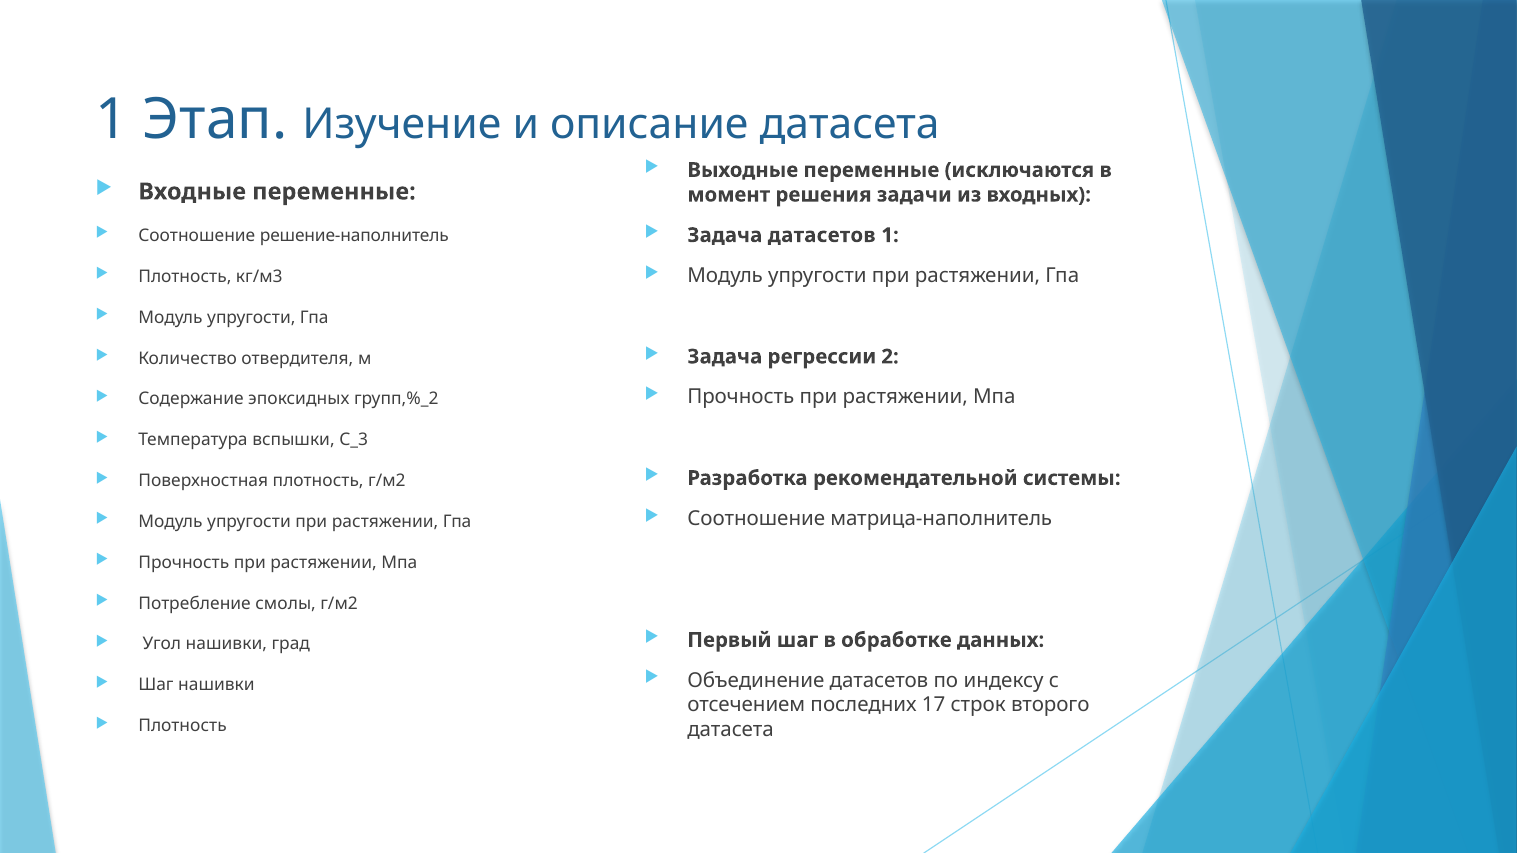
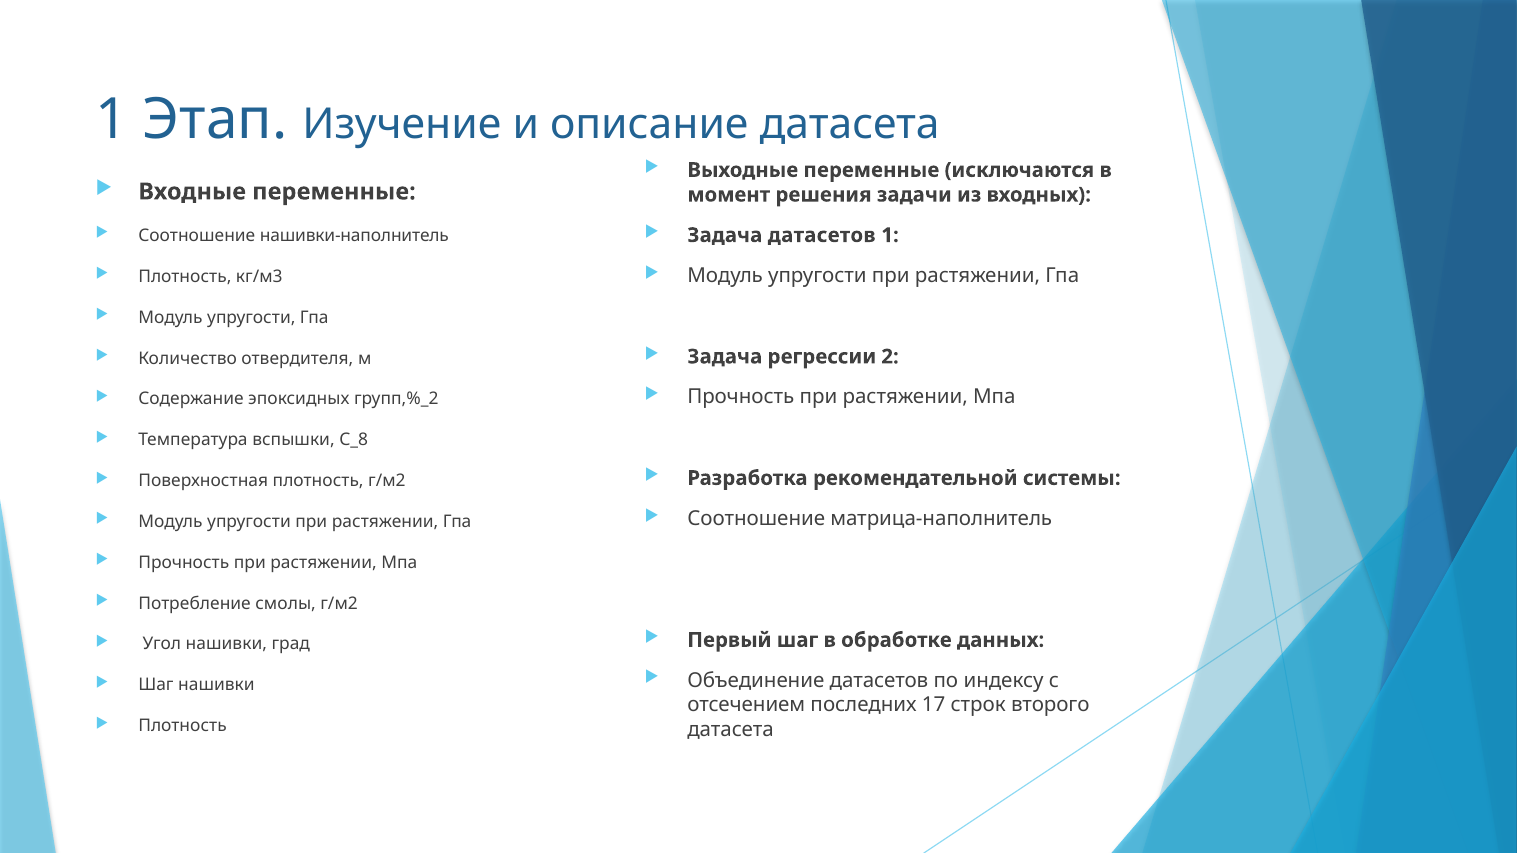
решение-наполнитель: решение-наполнитель -> нашивки-наполнитель
С_3: С_3 -> С_8
